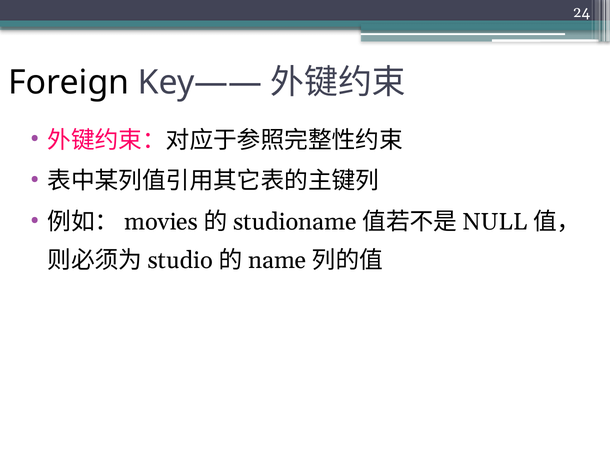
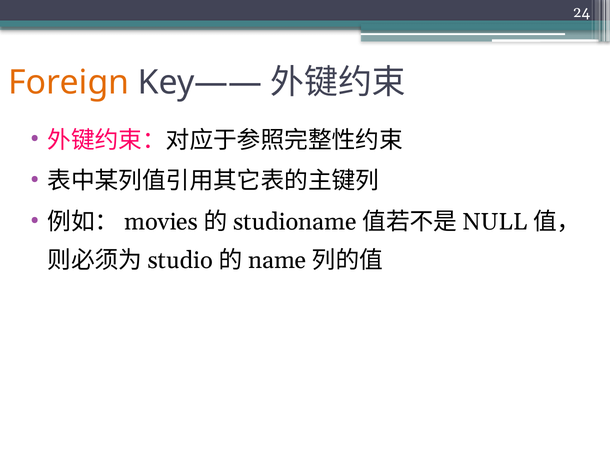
Foreign colour: black -> orange
